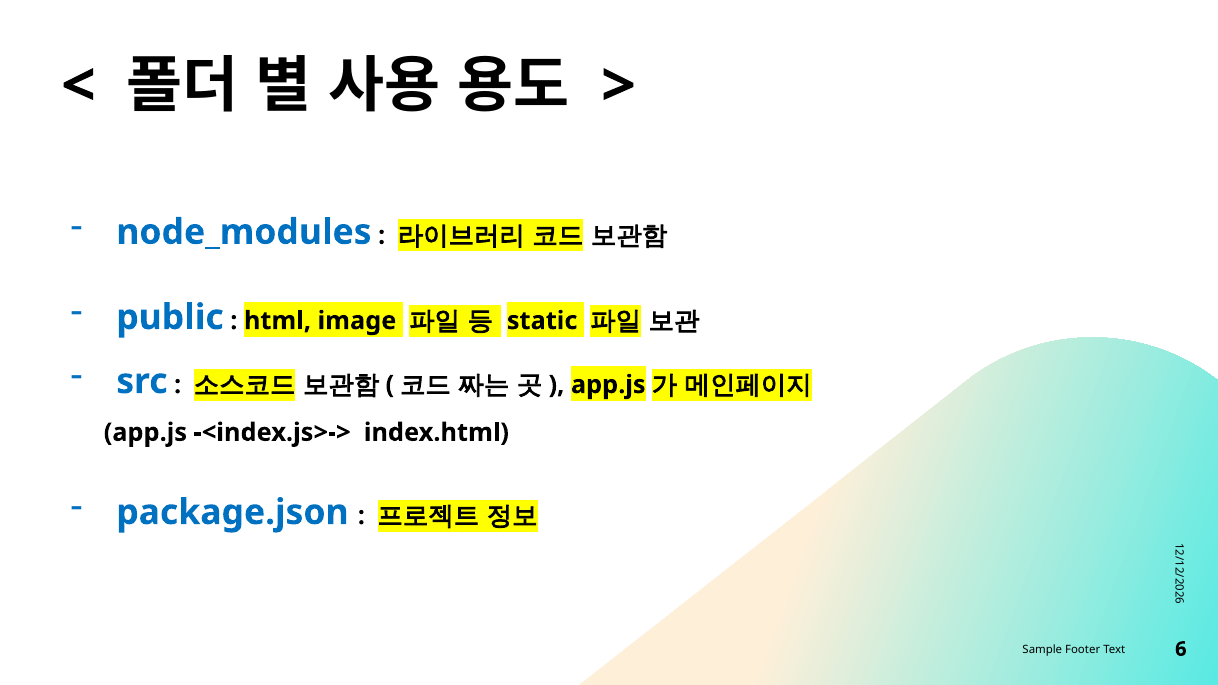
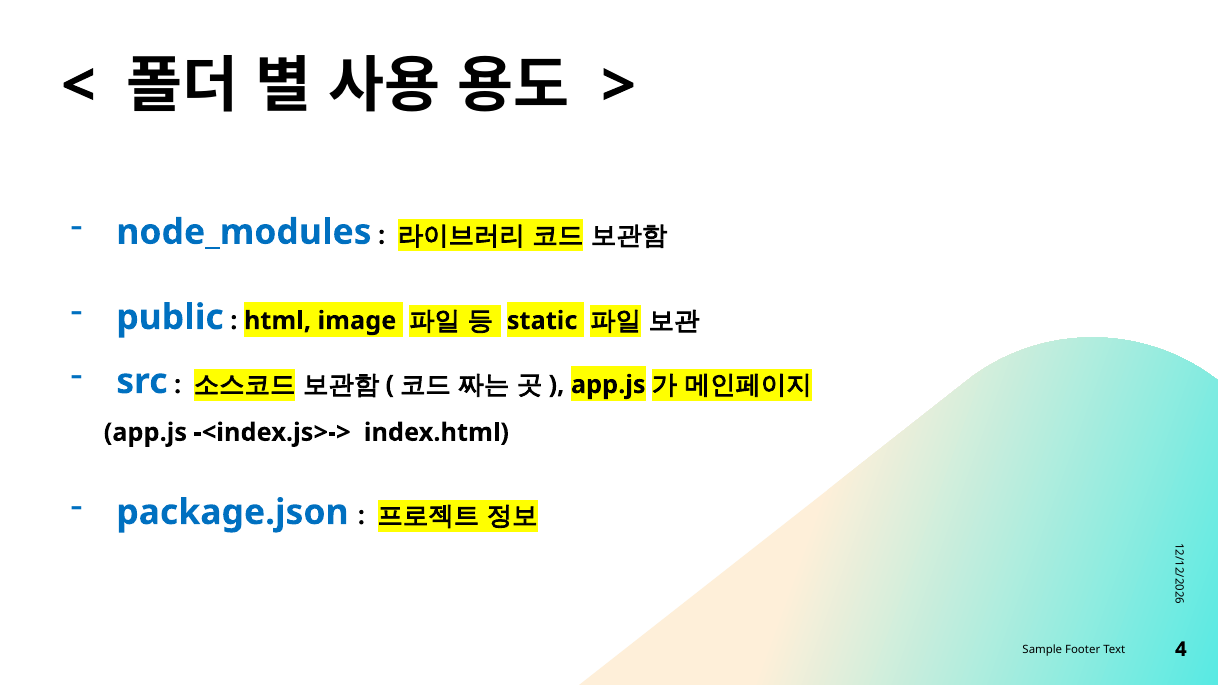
Text 6: 6 -> 4
